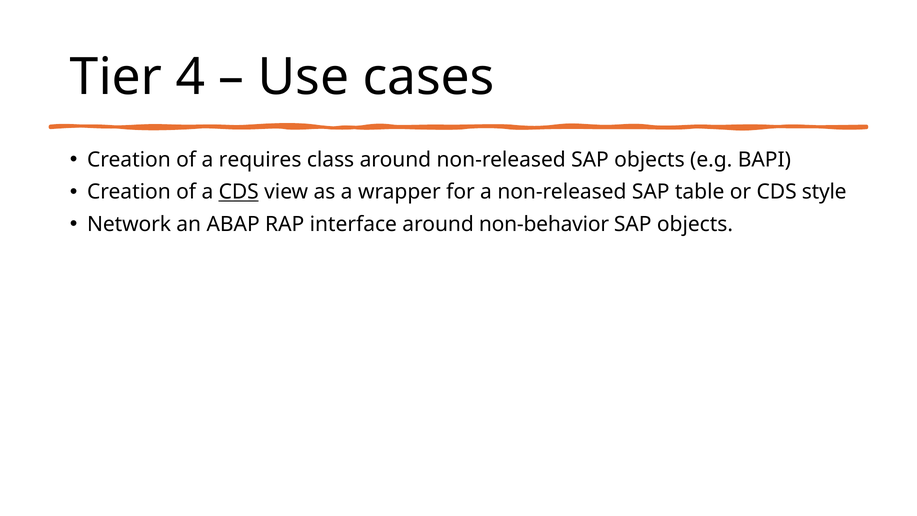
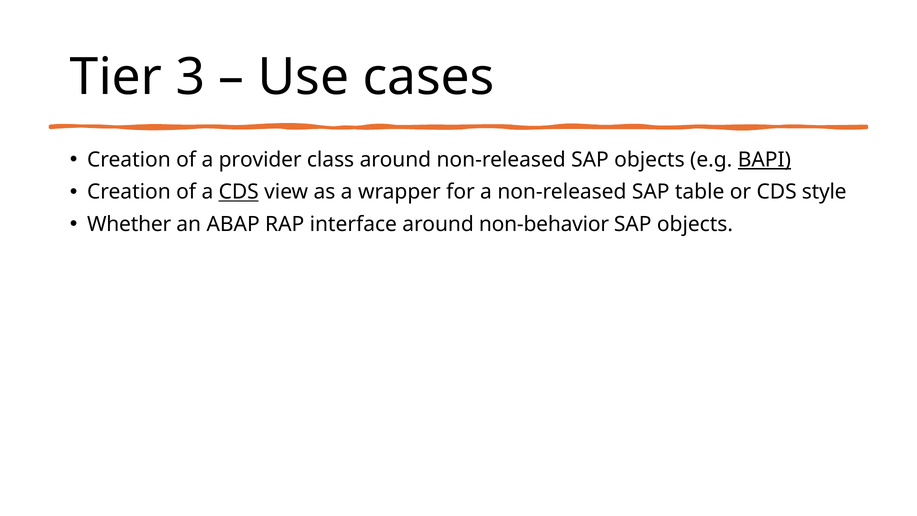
4: 4 -> 3
requires: requires -> provider
BAPI underline: none -> present
Network: Network -> Whether
